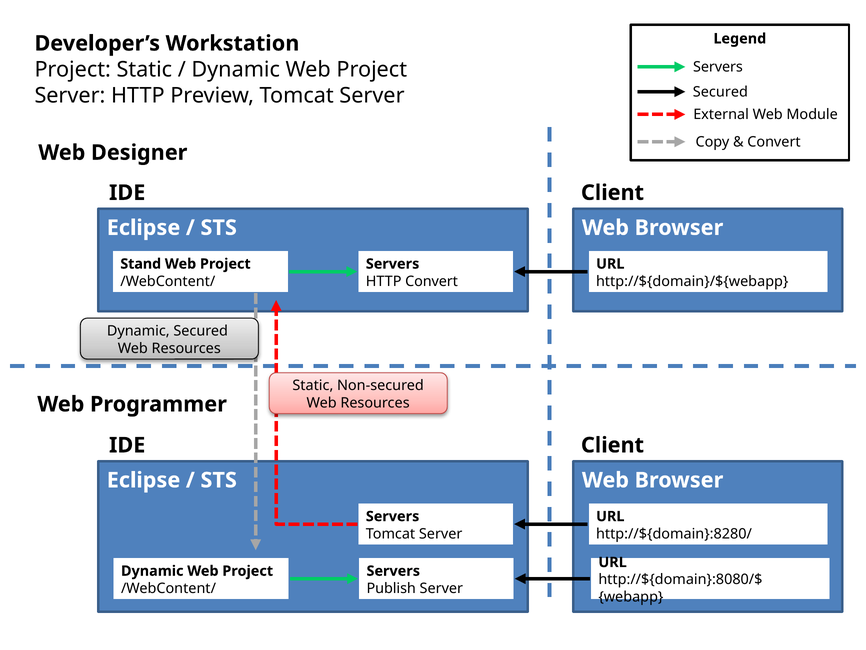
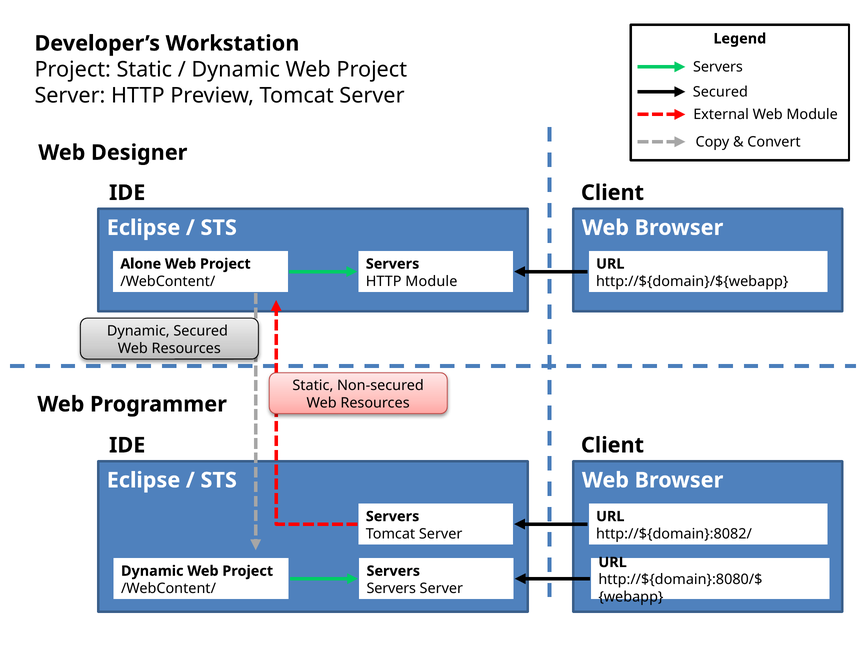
Stand: Stand -> Alone
HTTP Convert: Convert -> Module
http://${domain}:8280/: http://${domain}:8280/ -> http://${domain}:8082/
Publish at (391, 588): Publish -> Servers
